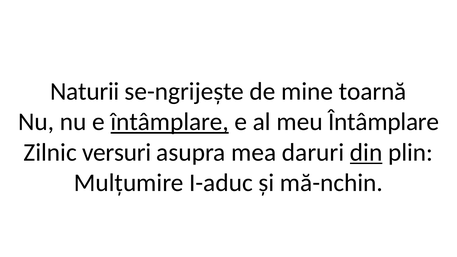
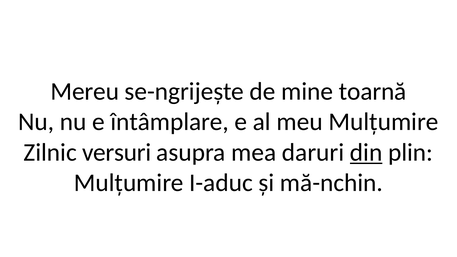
Naturii: Naturii -> Mereu
întâmplare at (170, 122) underline: present -> none
meu Întâmplare: Întâmplare -> Mulțumire
